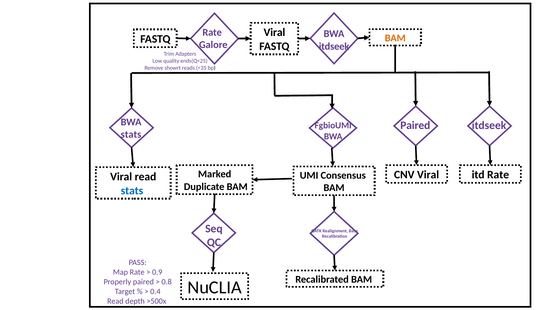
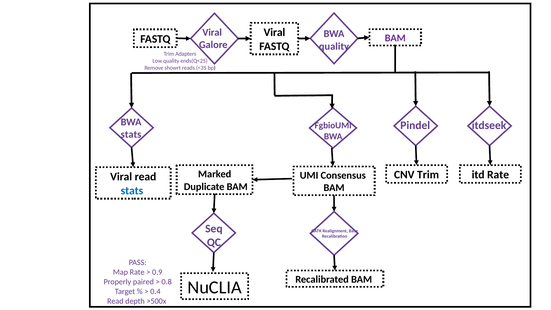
Rate at (212, 32): Rate -> Viral
BAM at (395, 38) colour: orange -> purple
itdseek at (334, 46): itdseek -> quality
Paired at (415, 125): Paired -> Pindel
CNV Viral: Viral -> Trim
